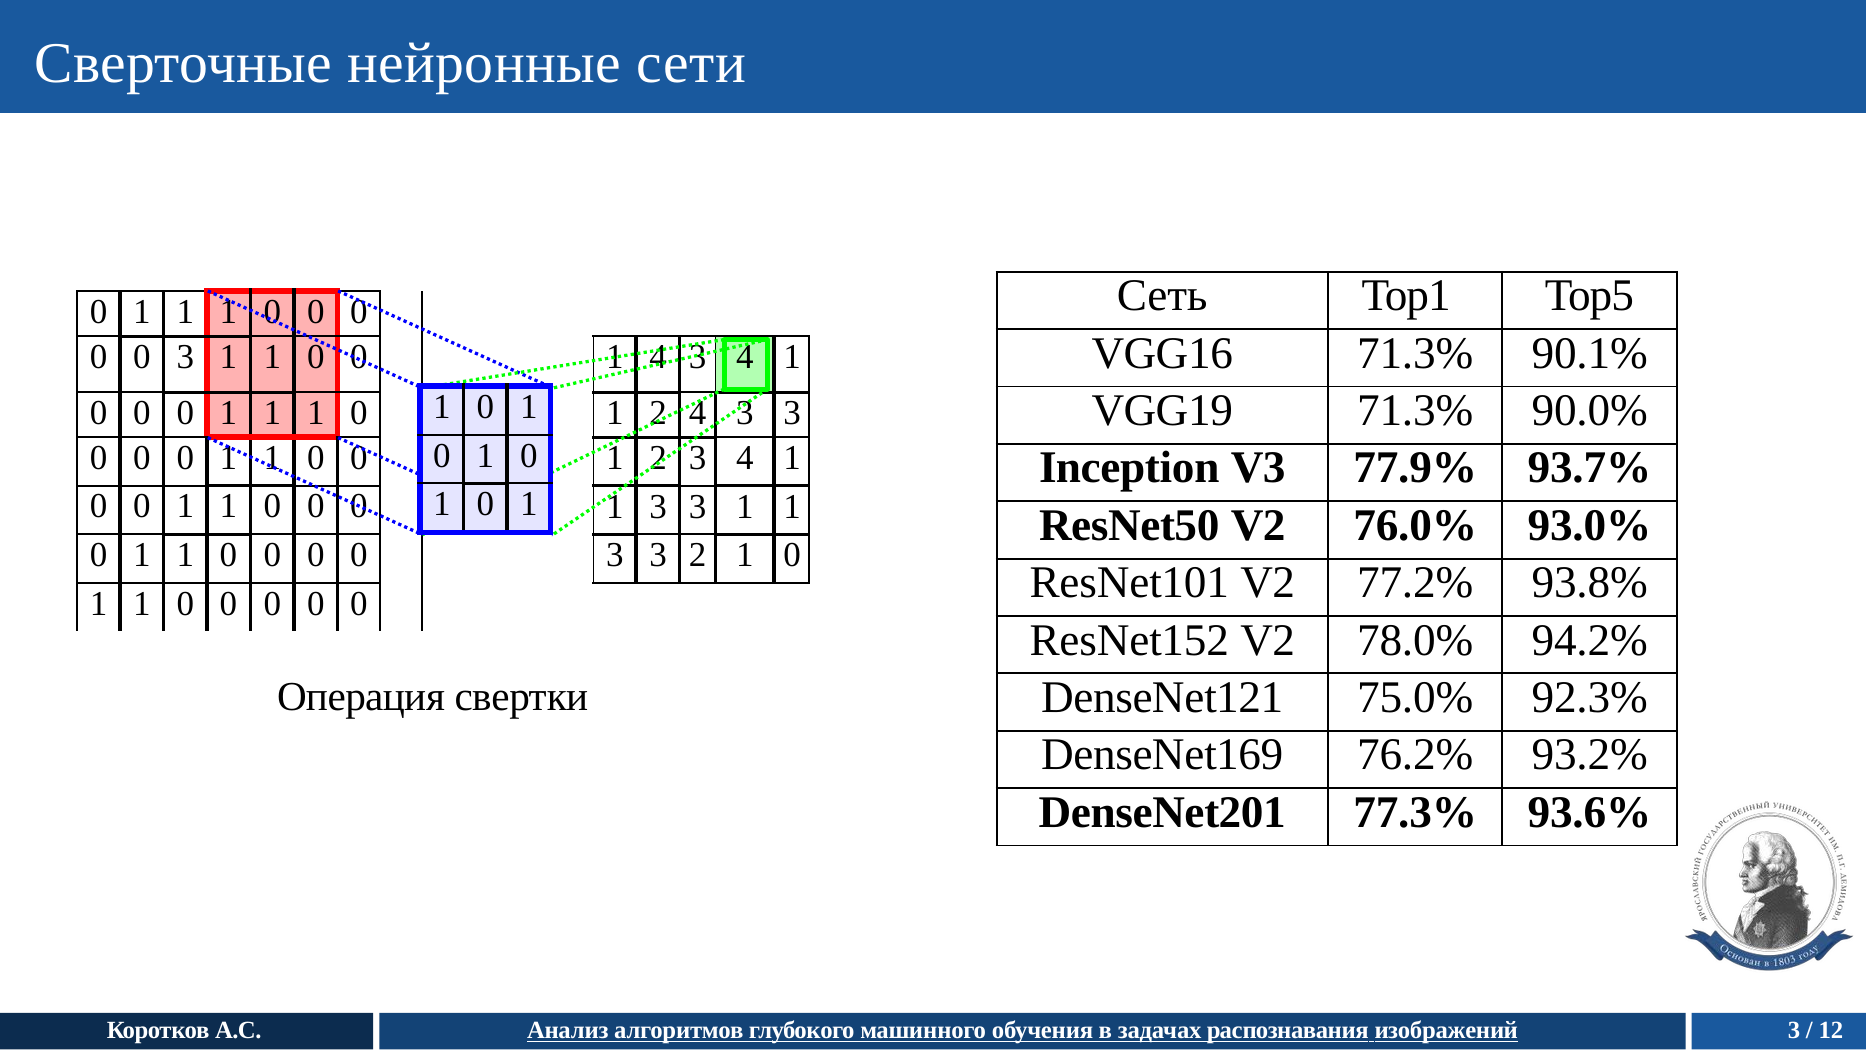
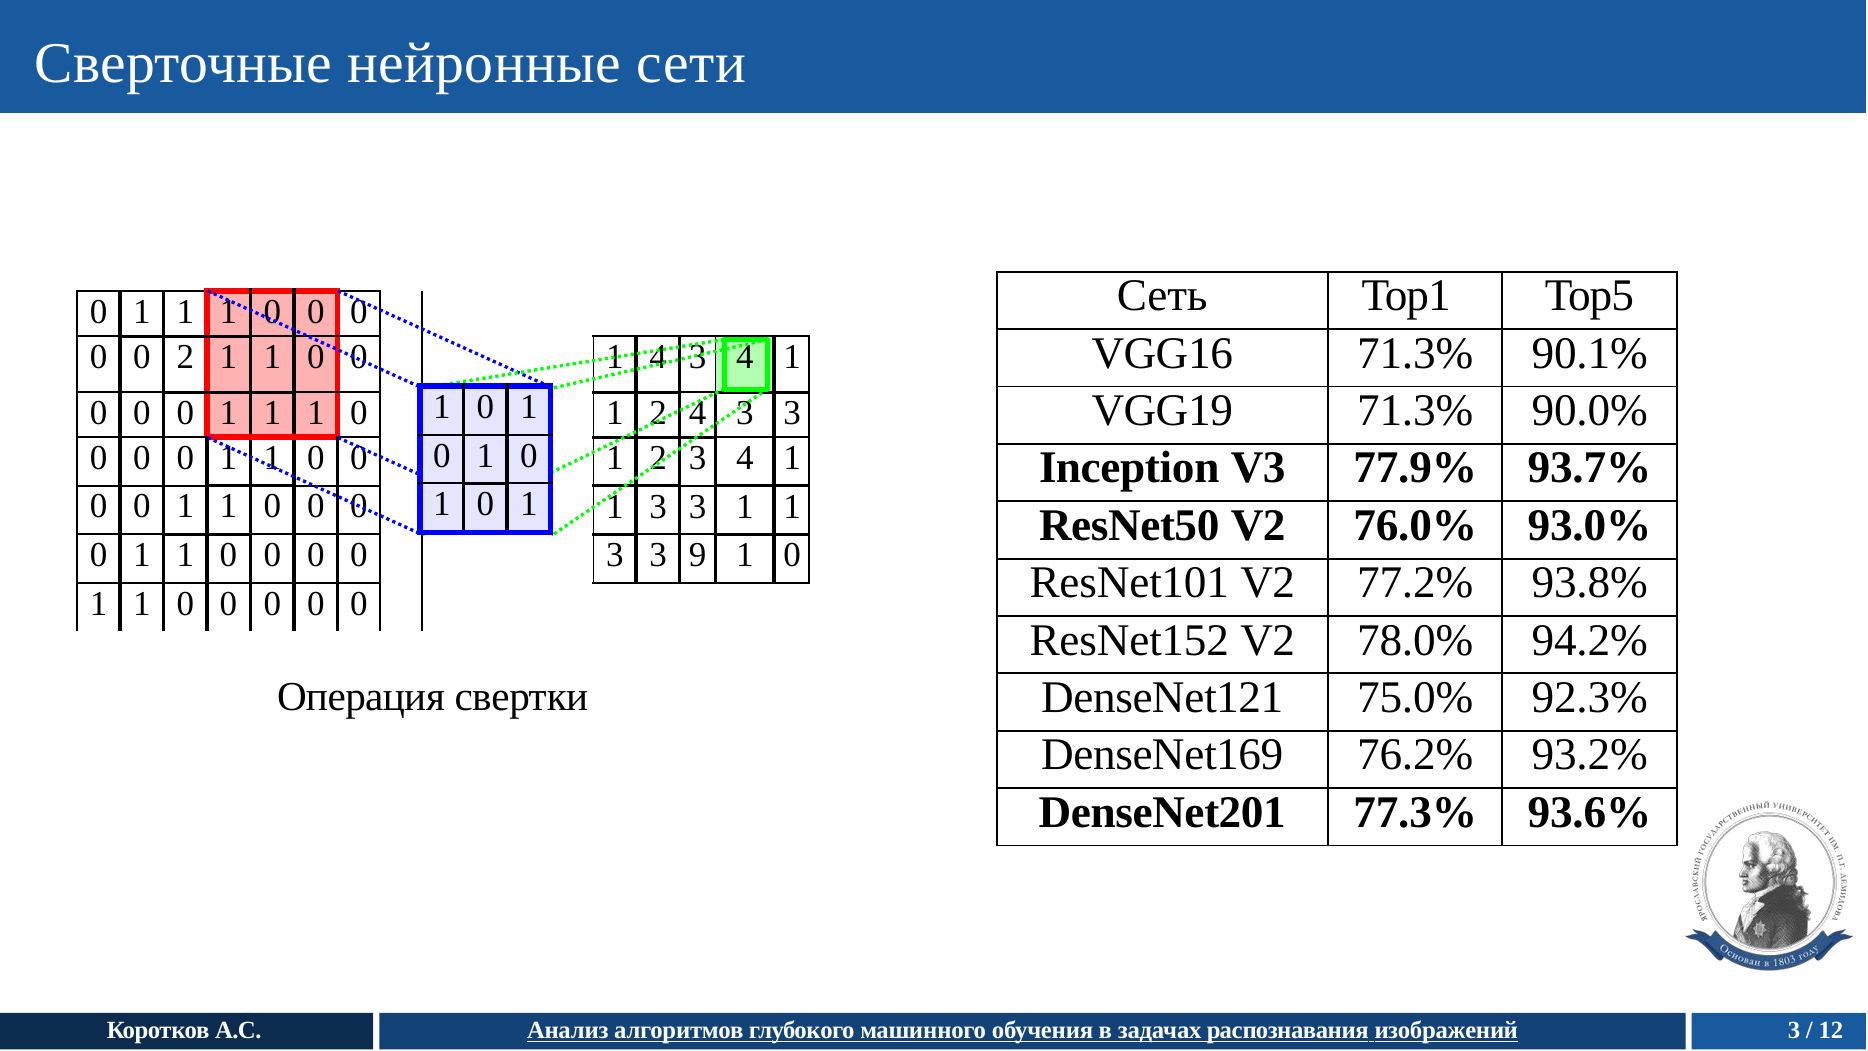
3 at (185, 357): 3 -> 2
3 2: 2 -> 9
